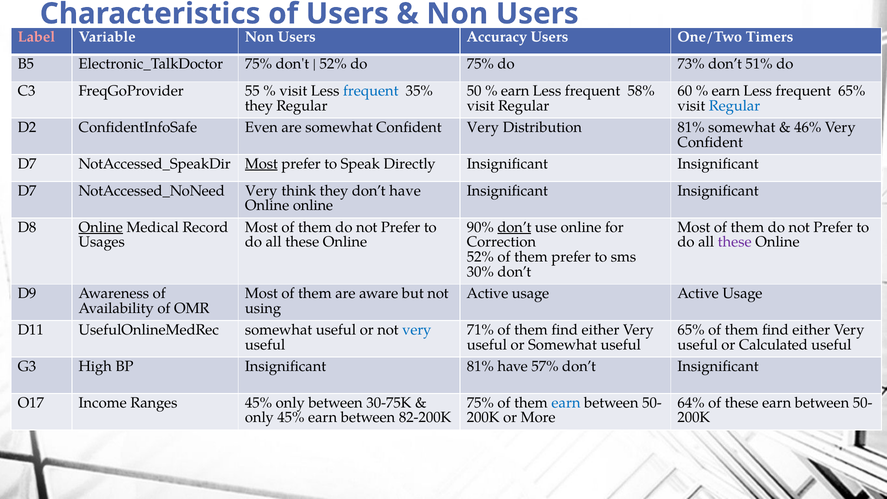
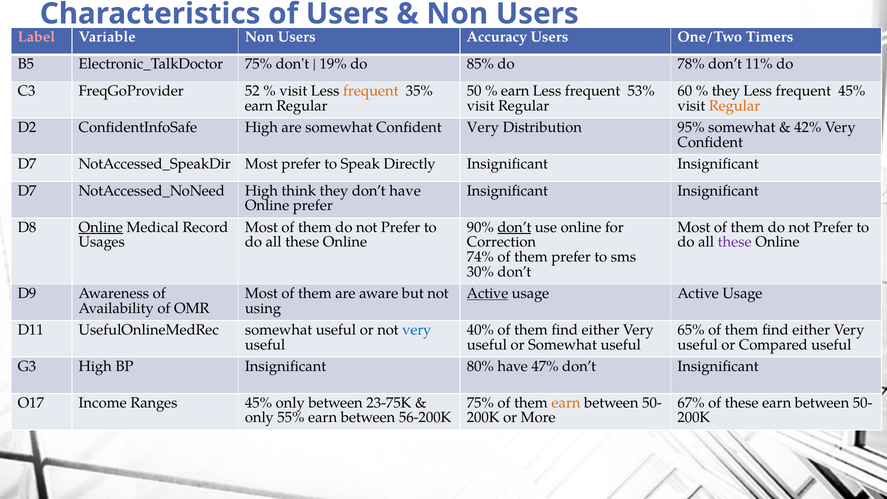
52% at (333, 64): 52% -> 19%
do 75%: 75% -> 85%
73%: 73% -> 78%
51%: 51% -> 11%
55: 55 -> 52
frequent at (371, 91) colour: blue -> orange
58%: 58% -> 53%
earn at (726, 91): earn -> they
frequent 65%: 65% -> 45%
they at (259, 106): they -> earn
Regular at (734, 106) colour: blue -> orange
ConfidentInfoSafe Even: Even -> High
Distribution 81%: 81% -> 95%
46%: 46% -> 42%
Most at (261, 164) underline: present -> none
Very at (261, 191): Very -> High
Online online: online -> prefer
52% at (480, 257): 52% -> 74%
Active at (487, 293) underline: none -> present
71%: 71% -> 40%
Calculated: Calculated -> Compared
Insignificant 81%: 81% -> 80%
57%: 57% -> 47%
30-75K: 30-75K -> 23-75K
earn at (566, 403) colour: blue -> orange
64%: 64% -> 67%
only 45%: 45% -> 55%
82-200K: 82-200K -> 56-200K
